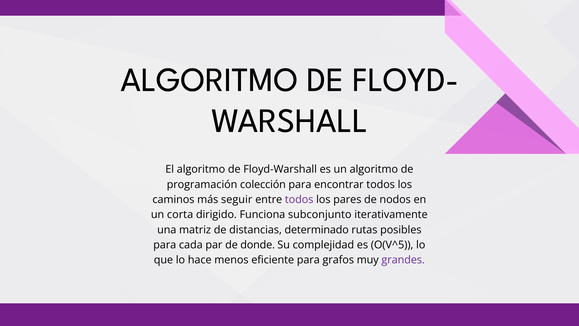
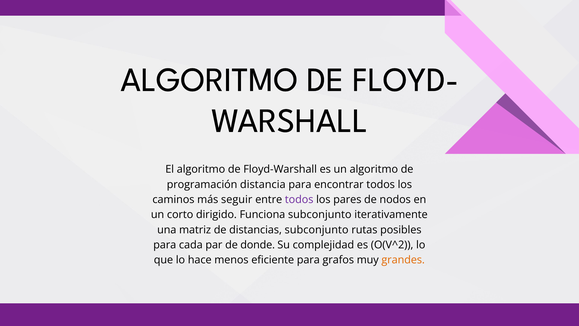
colección: colección -> distancia
corta: corta -> corto
distancias determinado: determinado -> subconjunto
O(V^5: O(V^5 -> O(V^2
grandes colour: purple -> orange
